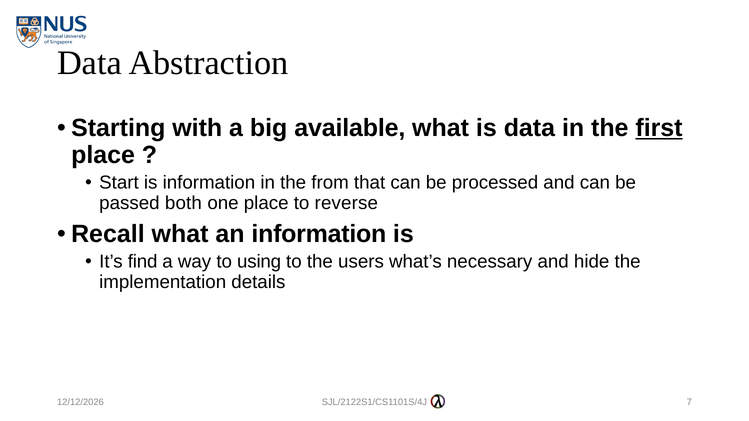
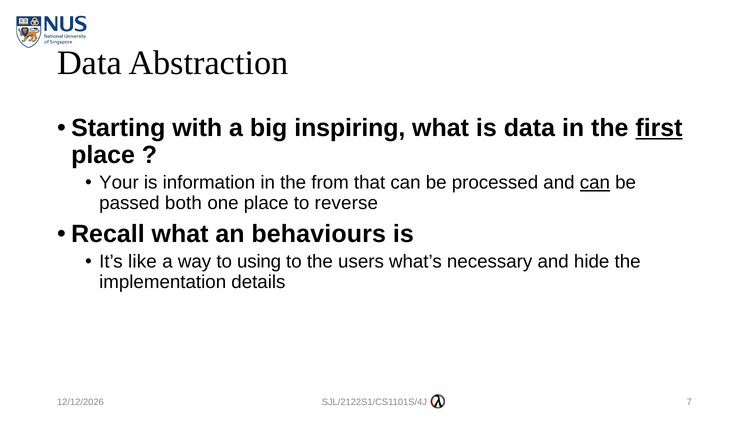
available: available -> inspiring
Start: Start -> Your
can at (595, 183) underline: none -> present
an information: information -> behaviours
find: find -> like
